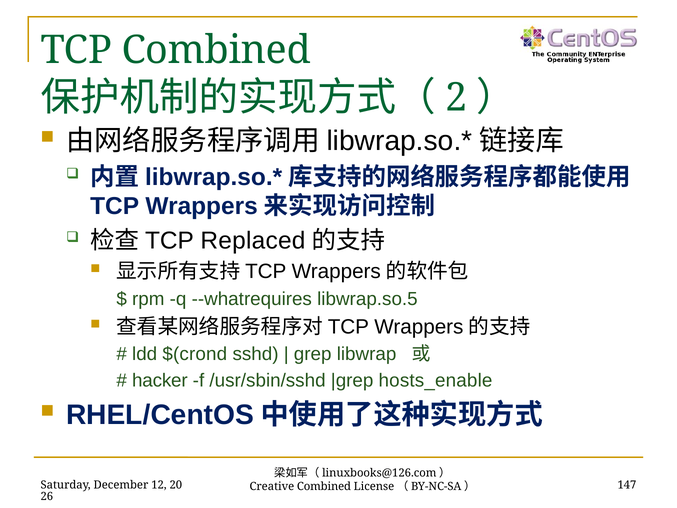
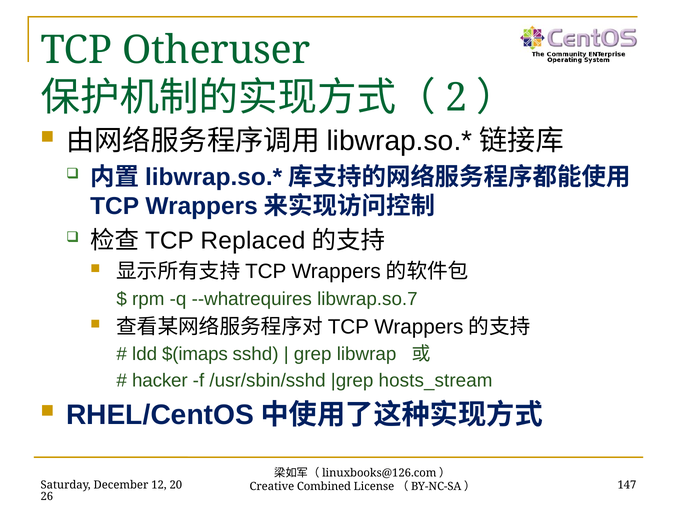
TCP Combined: Combined -> Otheruser
libwrap.so.5: libwrap.so.5 -> libwrap.so.7
$(crond: $(crond -> $(imaps
hosts_enable: hosts_enable -> hosts_stream
